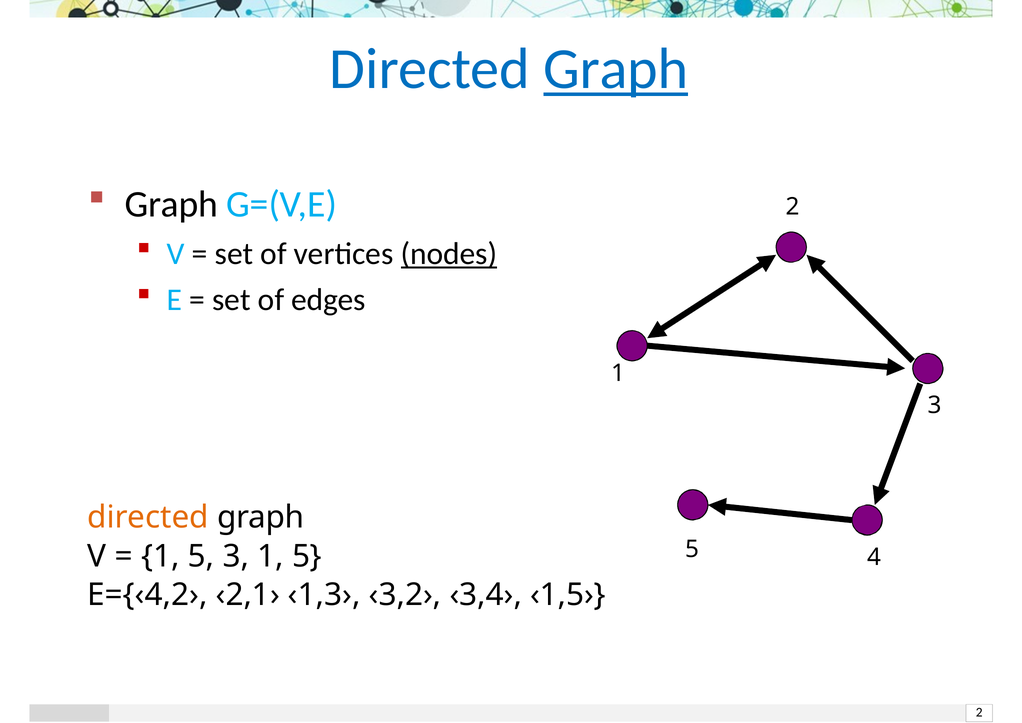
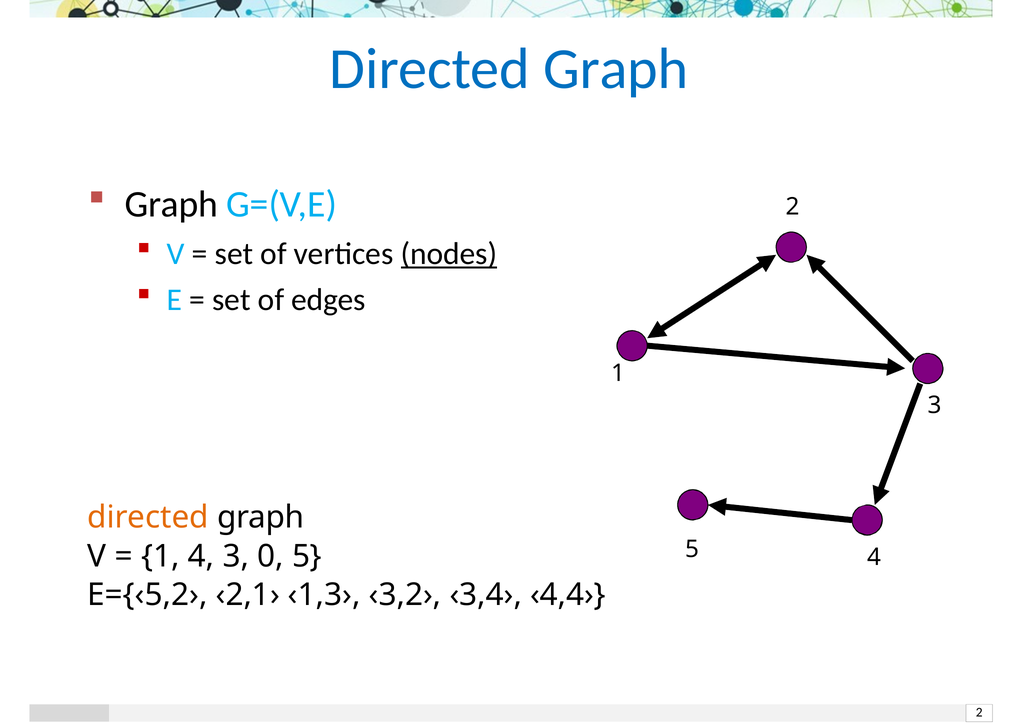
Graph at (616, 69) underline: present -> none
5 at (201, 556): 5 -> 4
3 1: 1 -> 0
E={‹4,2›: E={‹4,2› -> E={‹5,2›
‹1,5›: ‹1,5› -> ‹4,4›
